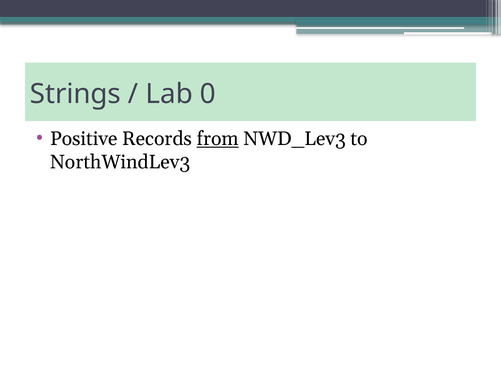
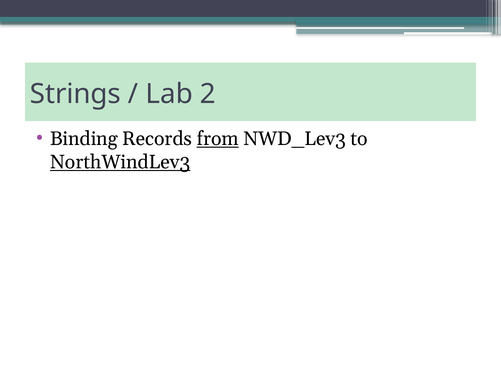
0: 0 -> 2
Positive: Positive -> Binding
NorthWindLev3 underline: none -> present
